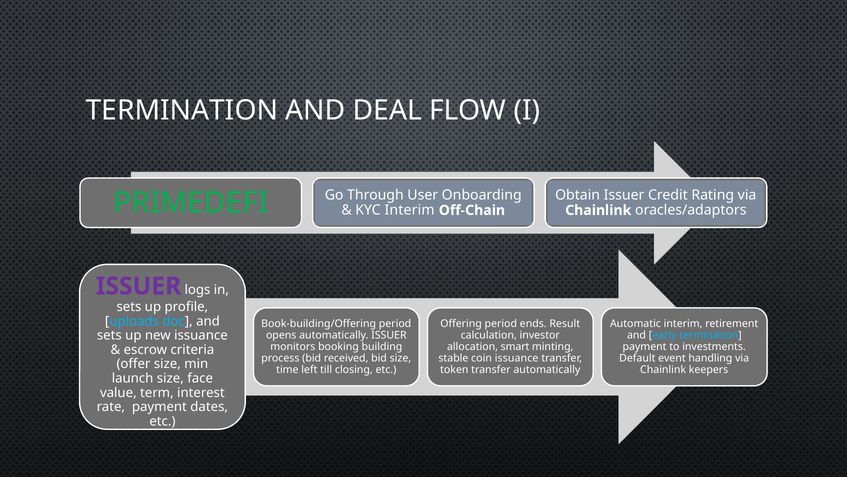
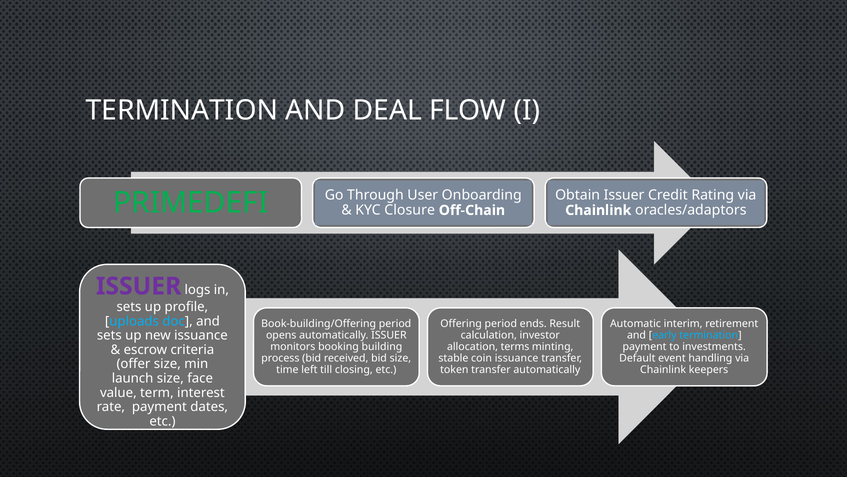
KYC Interim: Interim -> Closure
smart: smart -> terms
